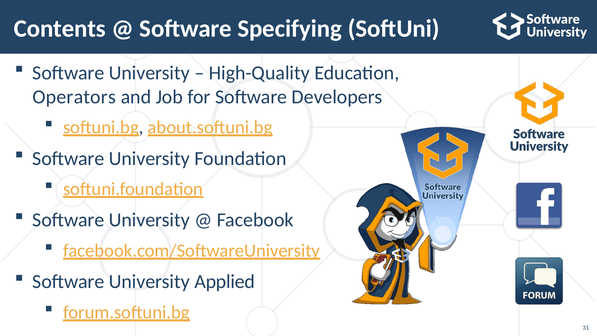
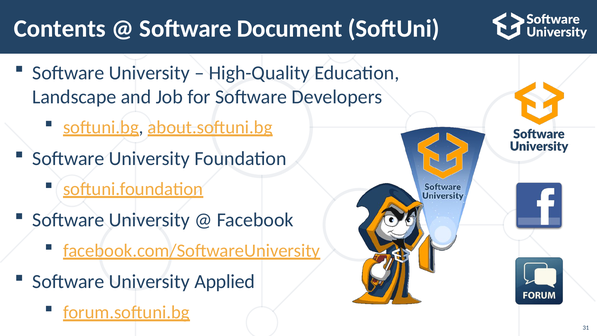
Specifying: Specifying -> Document
Operators: Operators -> Landscape
